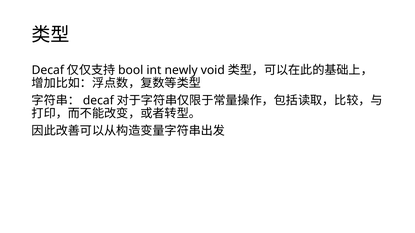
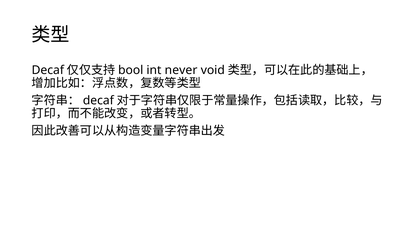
newly: newly -> never
